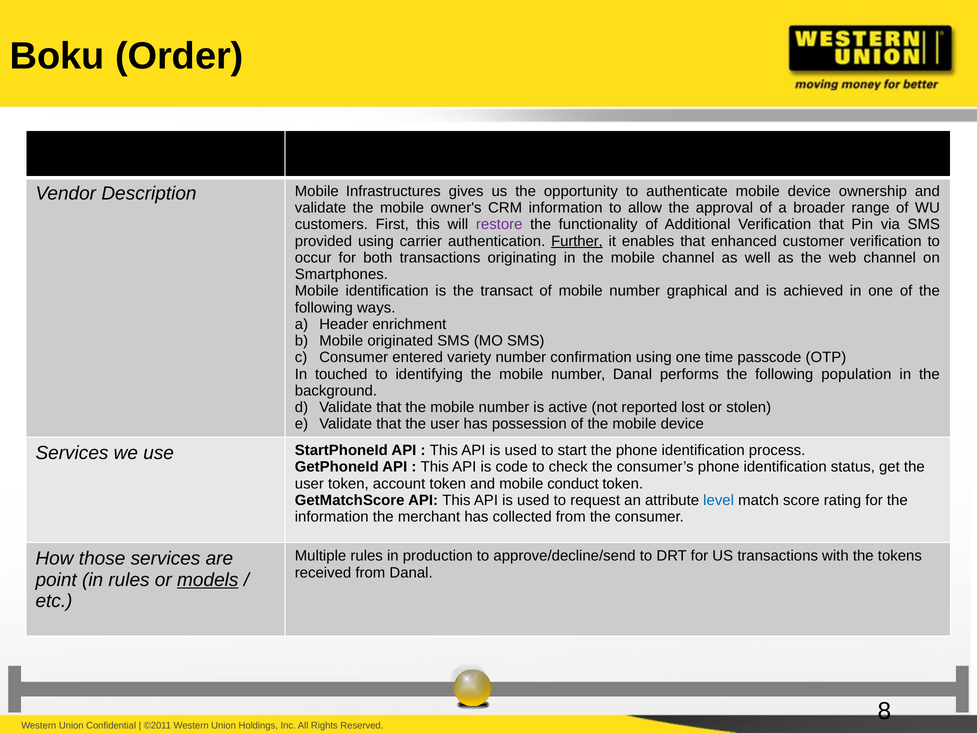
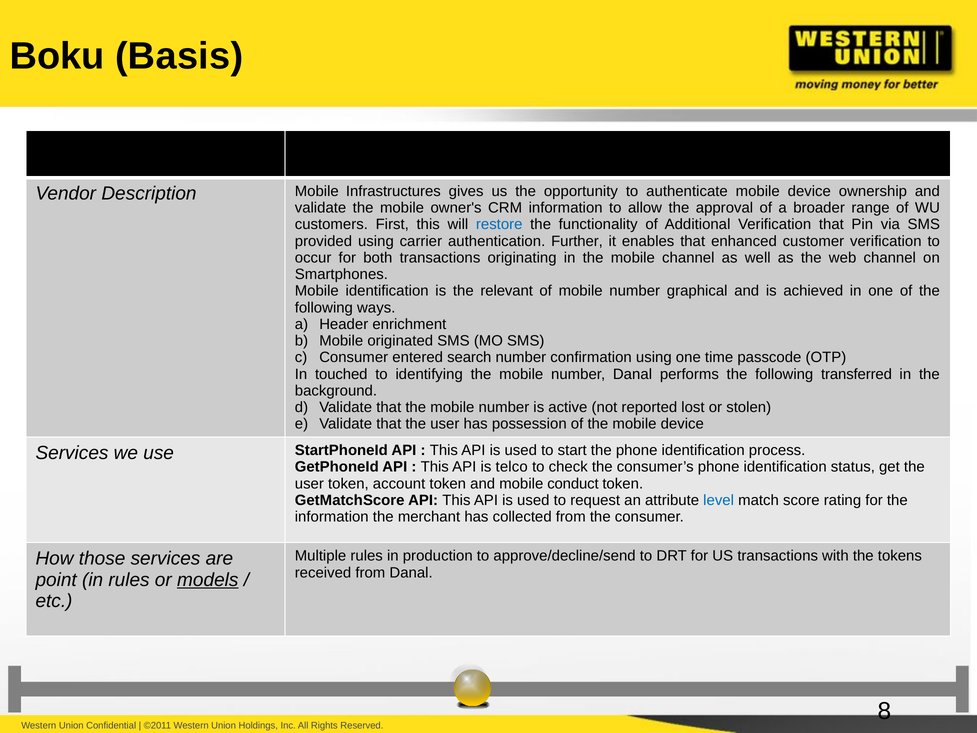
Order: Order -> Basis
restore colour: purple -> blue
Further underline: present -> none
transact: transact -> relevant
variety: variety -> search
population: population -> transferred
code: code -> telco
